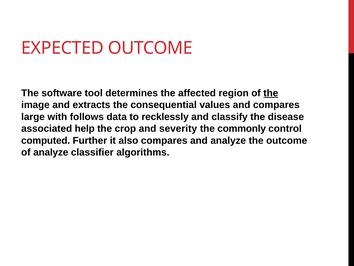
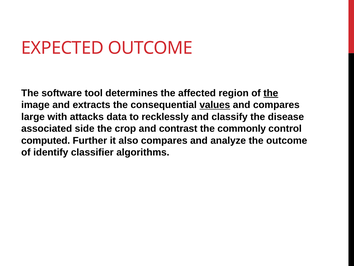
values underline: none -> present
follows: follows -> attacks
help: help -> side
severity: severity -> contrast
of analyze: analyze -> identify
